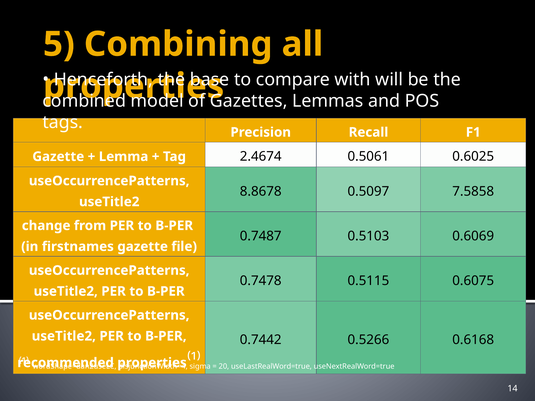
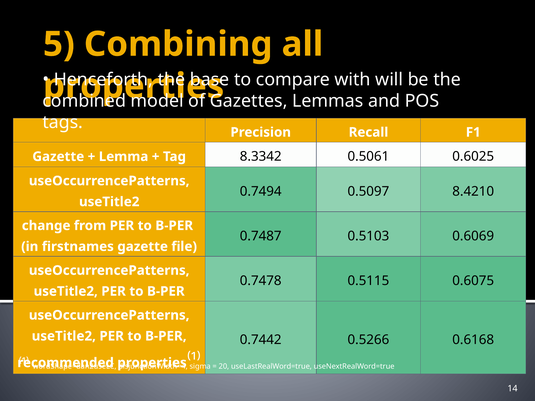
2.4674: 2.4674 -> 8.3342
8.8678: 8.8678 -> 0.7494
7.5858: 7.5858 -> 8.4210
